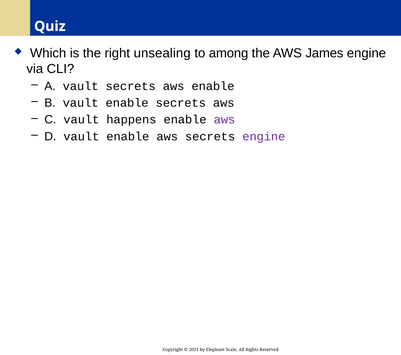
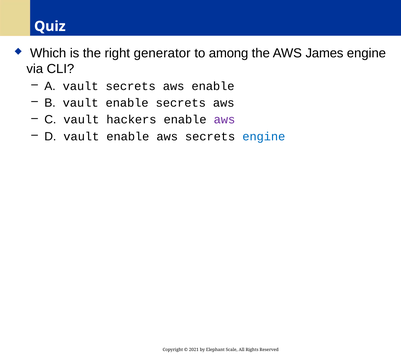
unsealing: unsealing -> generator
happens: happens -> hackers
engine at (264, 136) colour: purple -> blue
